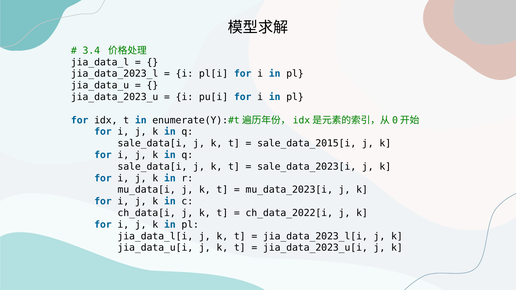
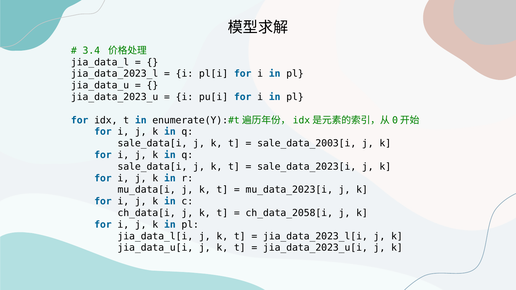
sale_data_2015[i: sale_data_2015[i -> sale_data_2003[i
ch_data_2022[i: ch_data_2022[i -> ch_data_2058[i
